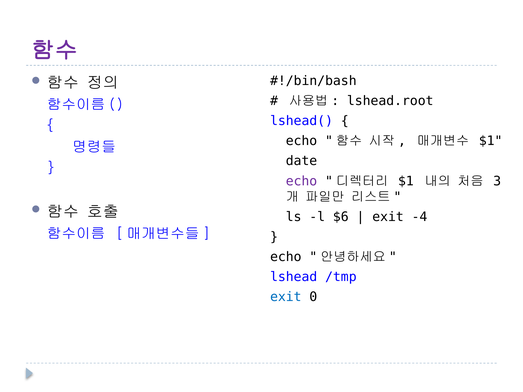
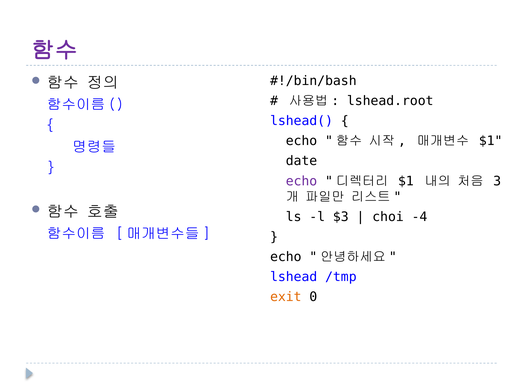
$6: $6 -> $3
exit at (388, 217): exit -> choi
exit at (286, 297) colour: blue -> orange
